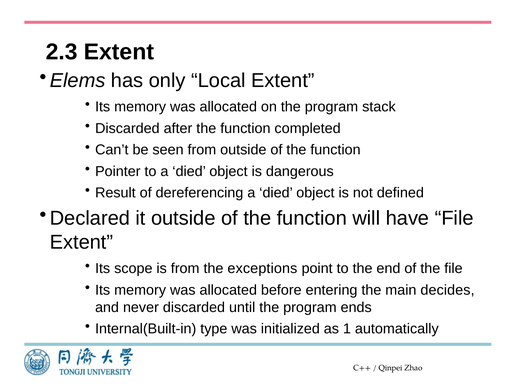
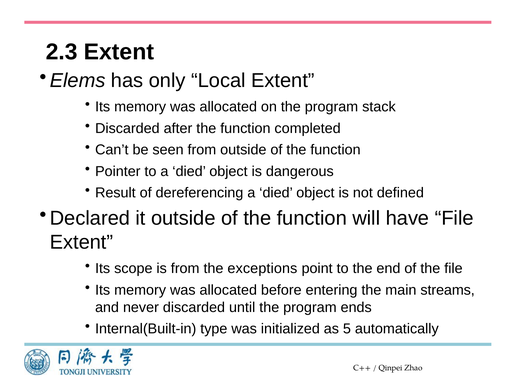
decides: decides -> streams
1: 1 -> 5
